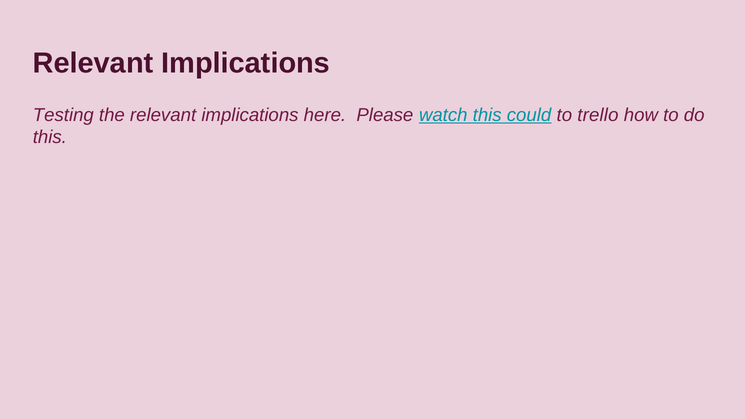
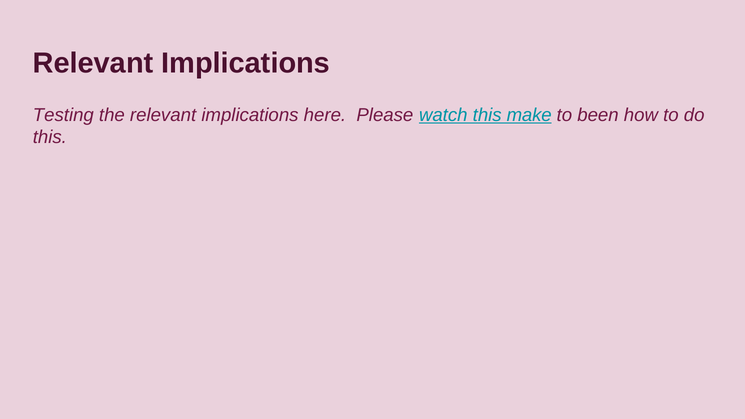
could: could -> make
trello: trello -> been
